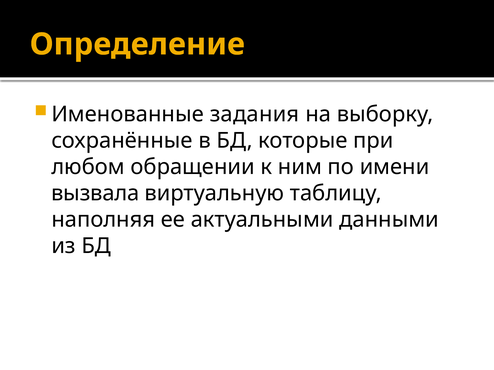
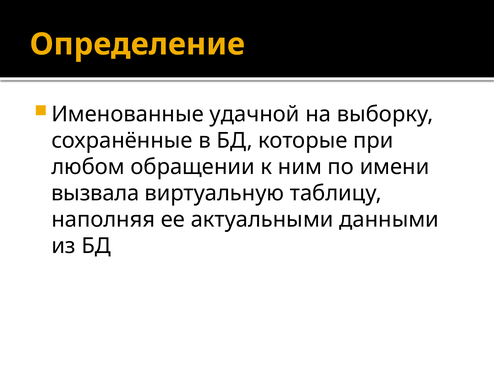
задания: задания -> удачной
